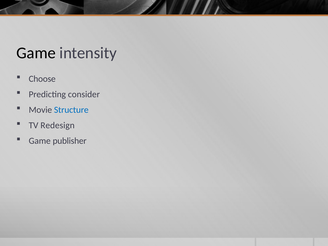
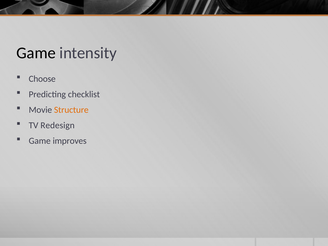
consider: consider -> checklist
Structure colour: blue -> orange
publisher: publisher -> improves
